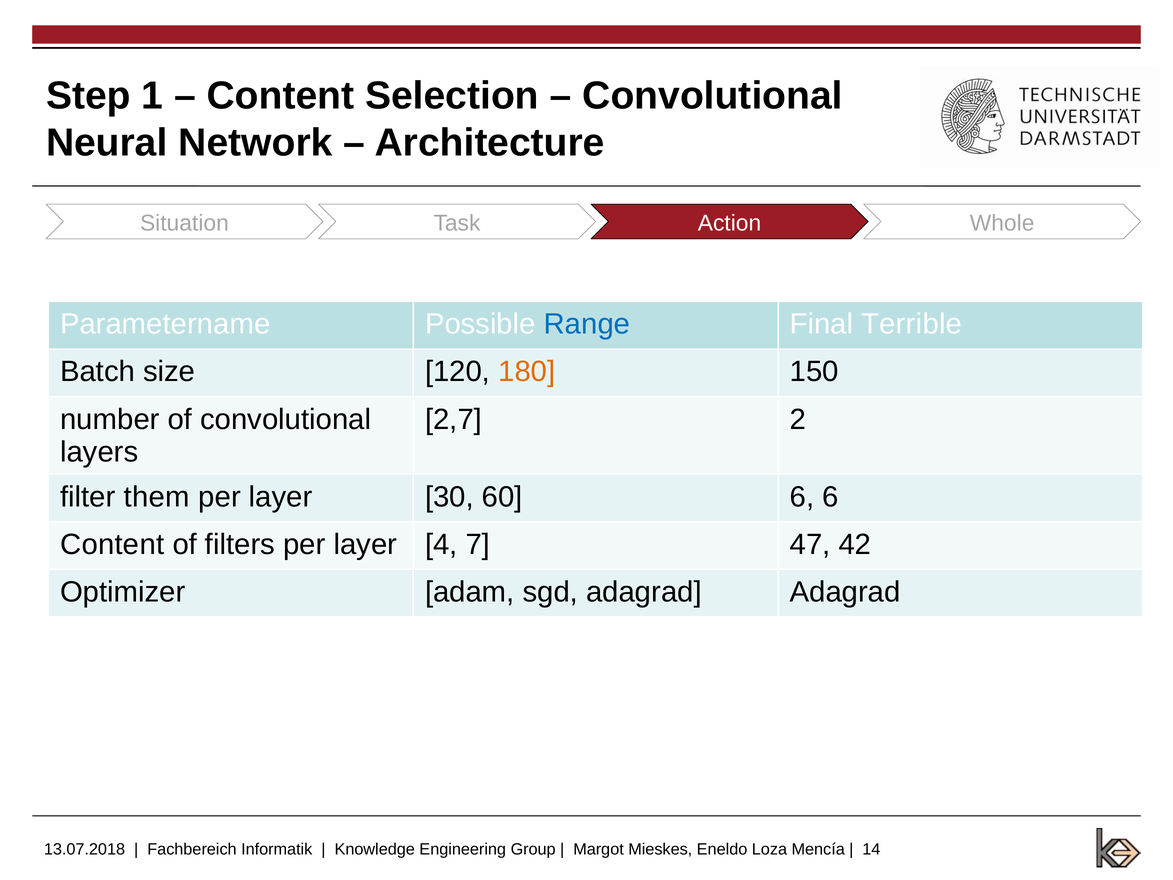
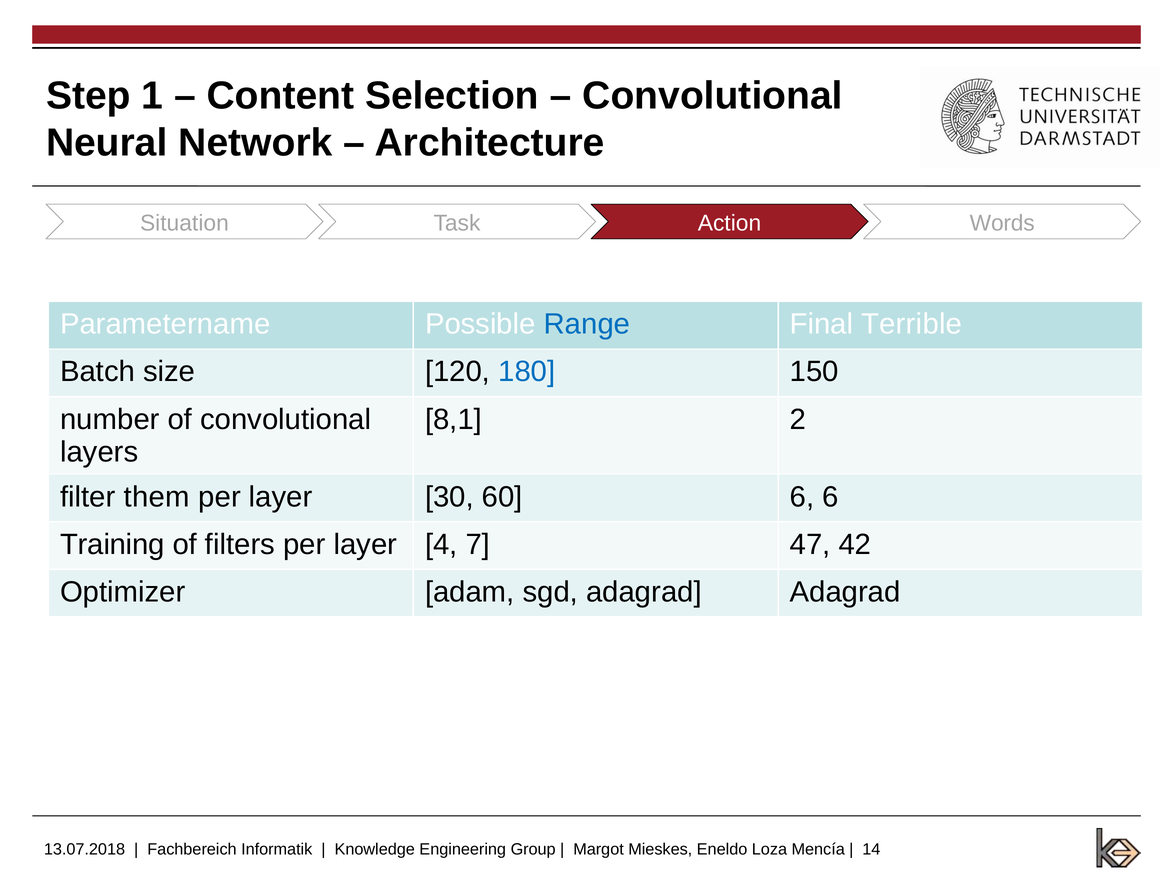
Whole: Whole -> Words
180 colour: orange -> blue
2,7: 2,7 -> 8,1
Content at (112, 544): Content -> Training
